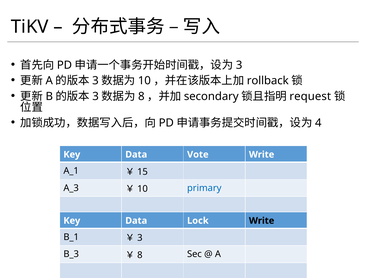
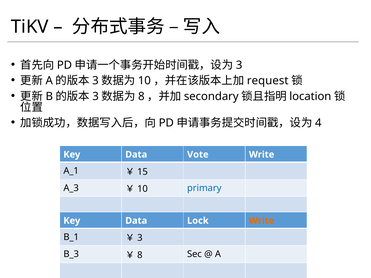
rollback: rollback -> request
request: request -> location
Write at (262, 221) colour: black -> orange
